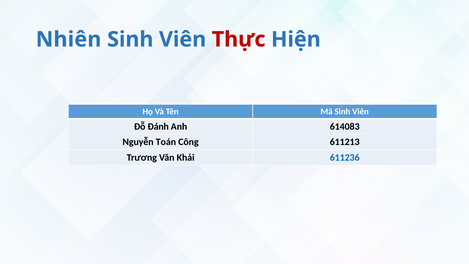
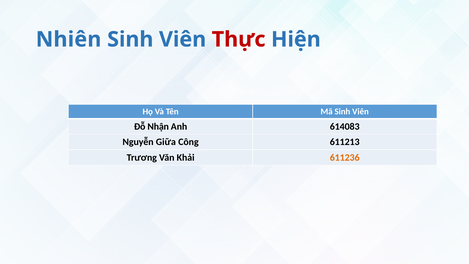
Đánh: Đánh -> Nhận
Toán: Toán -> Giữa
611236 colour: blue -> orange
